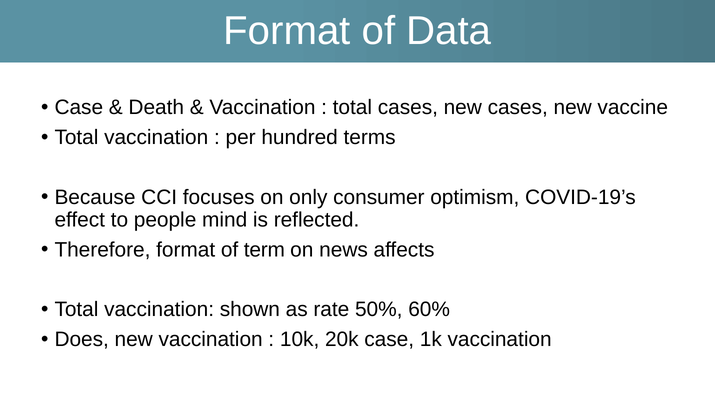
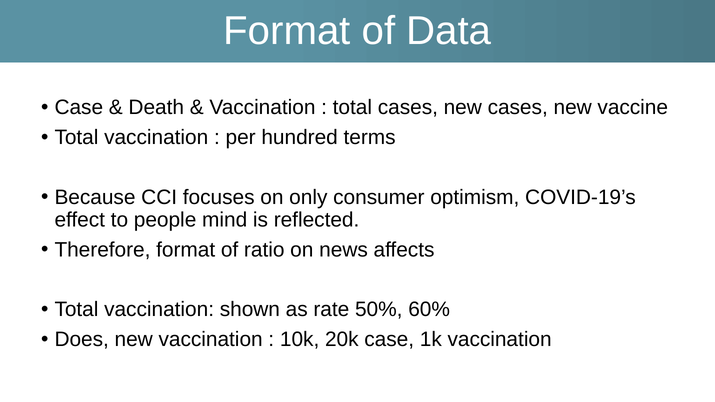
term: term -> ratio
